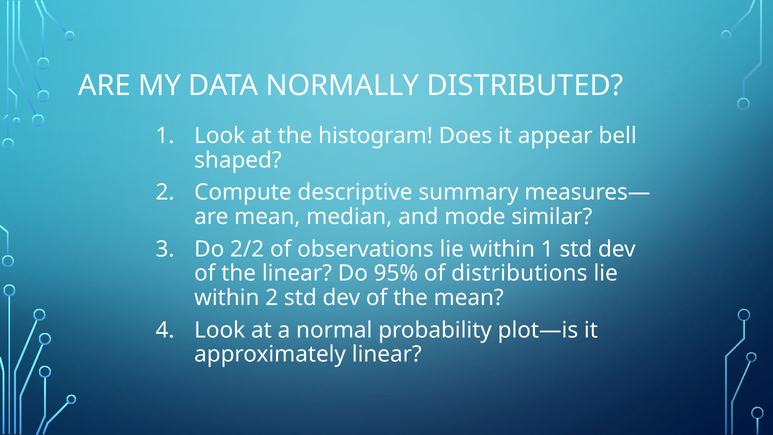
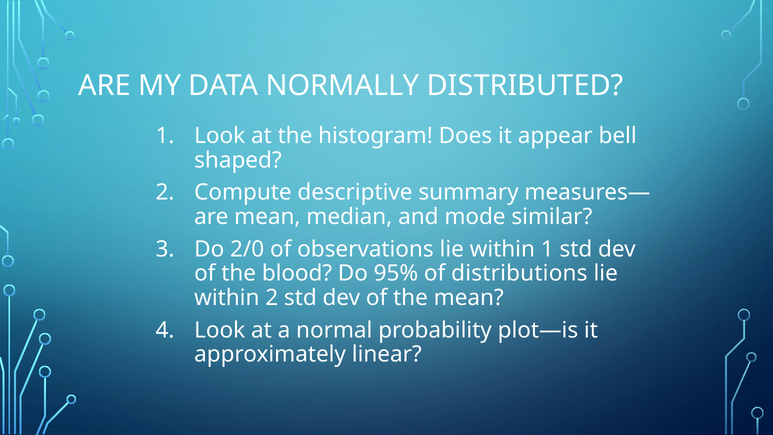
2/2: 2/2 -> 2/0
the linear: linear -> blood
